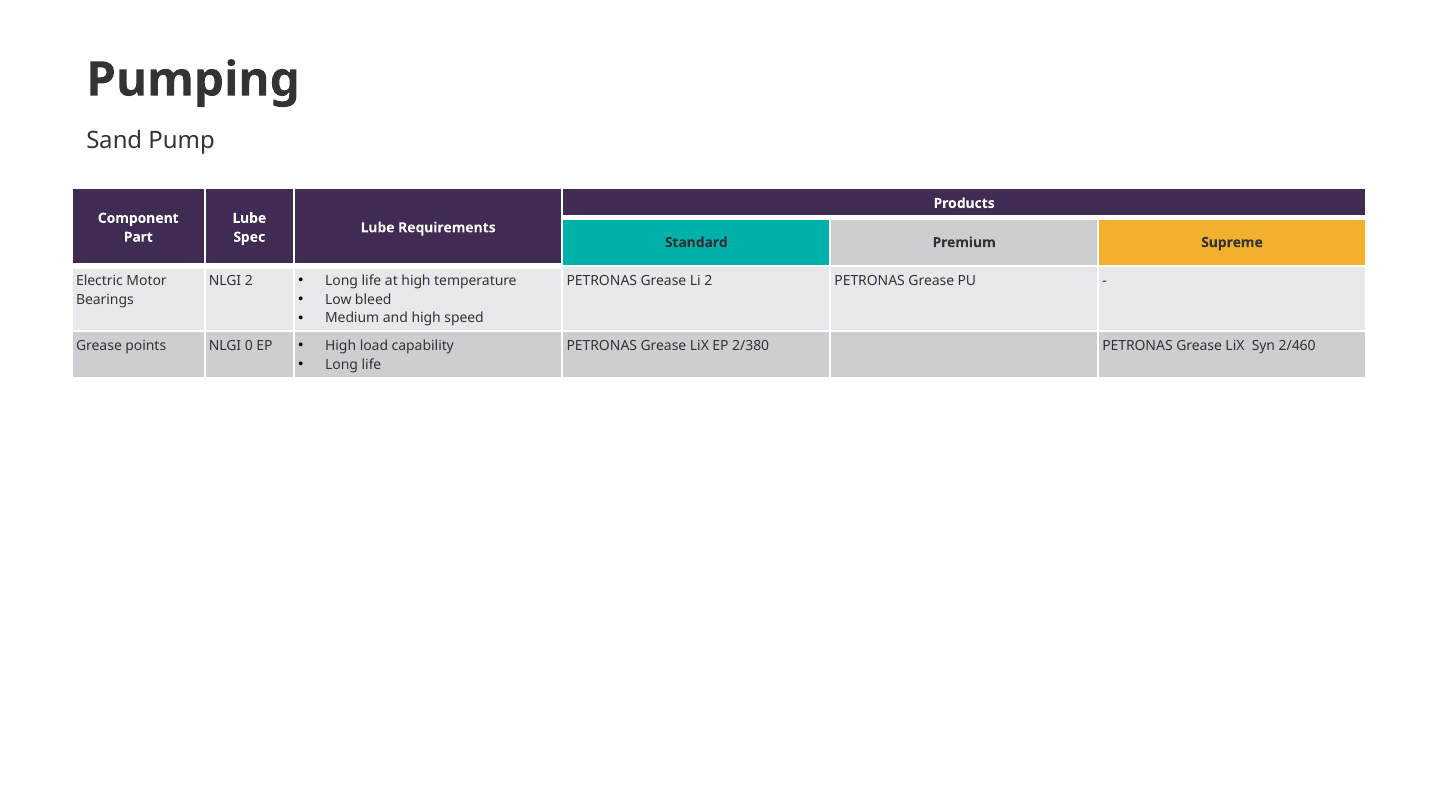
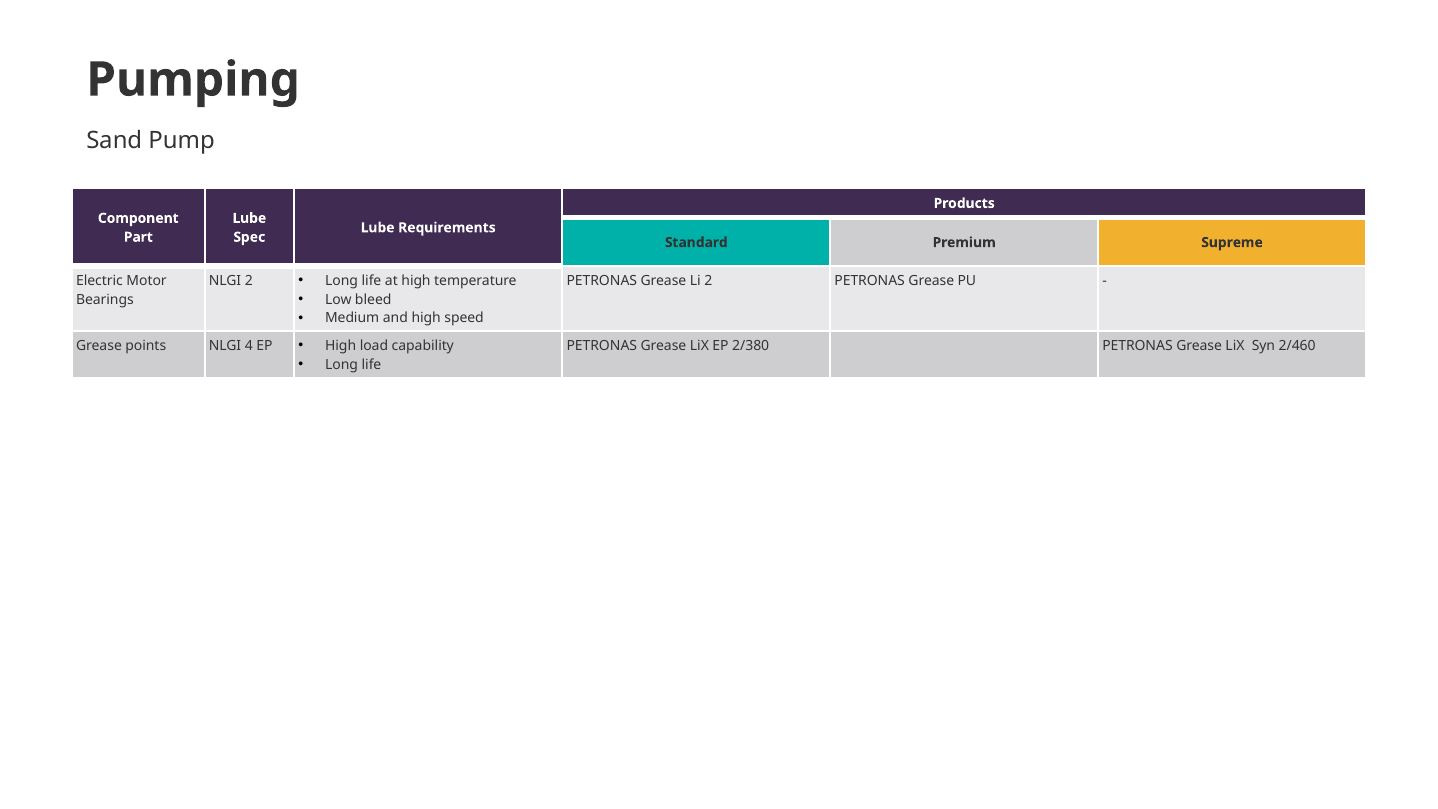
0: 0 -> 4
